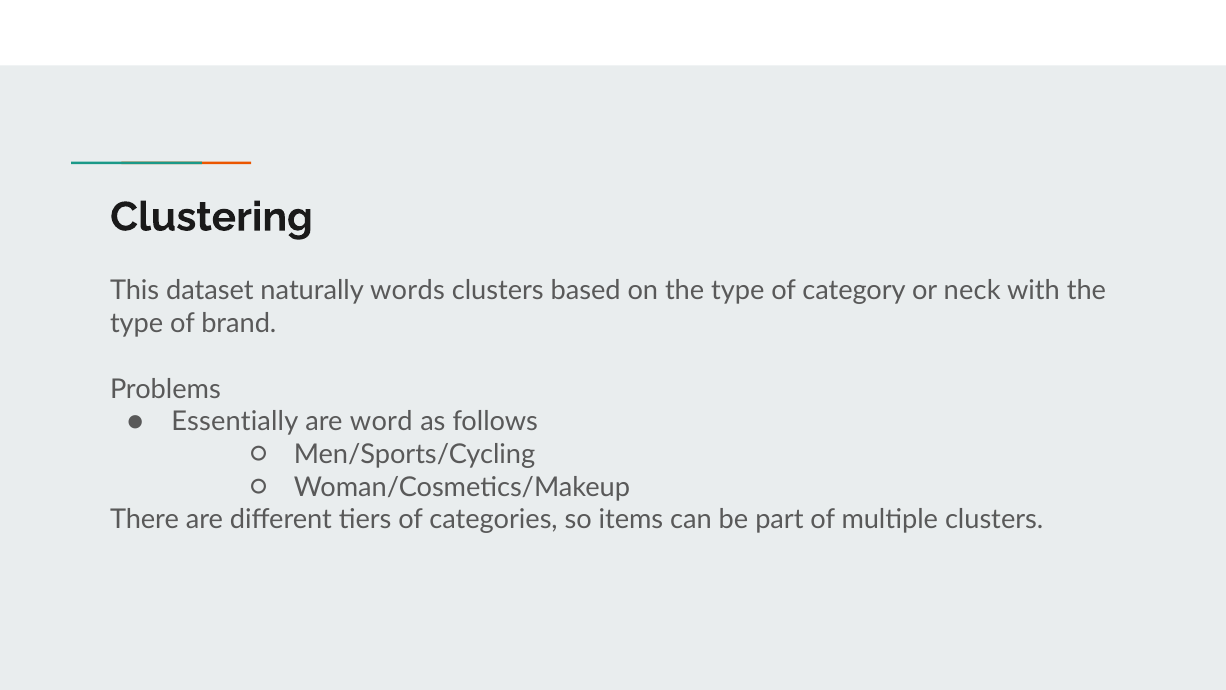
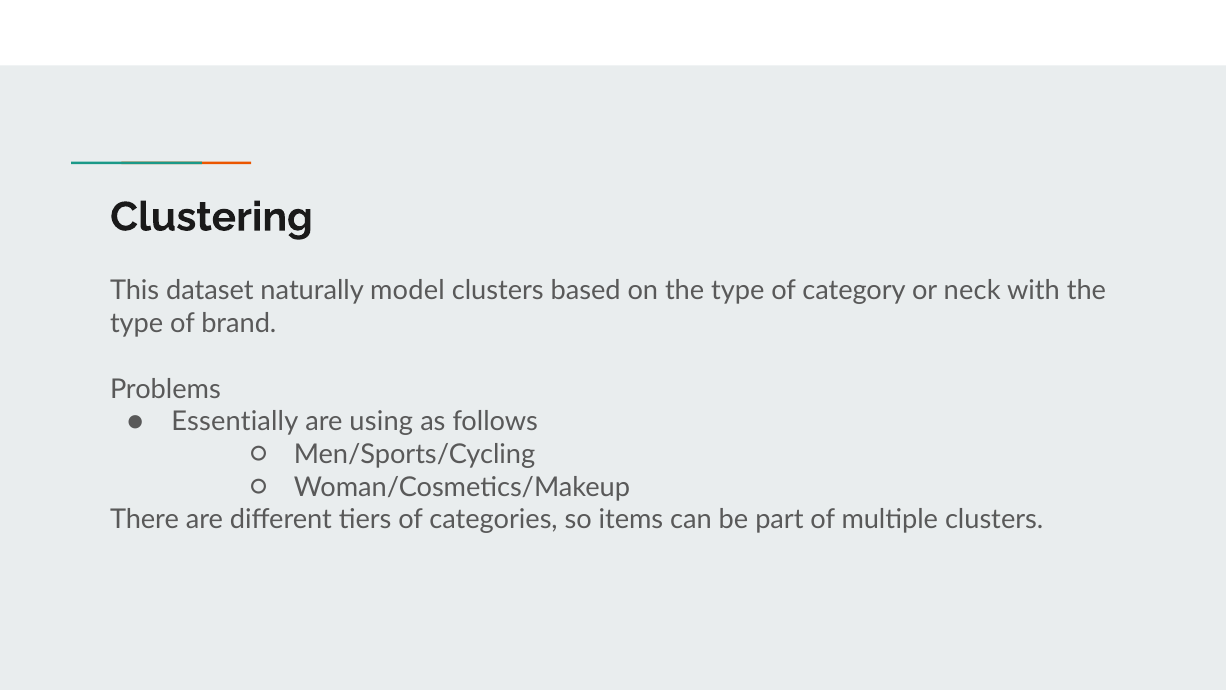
words: words -> model
word: word -> using
